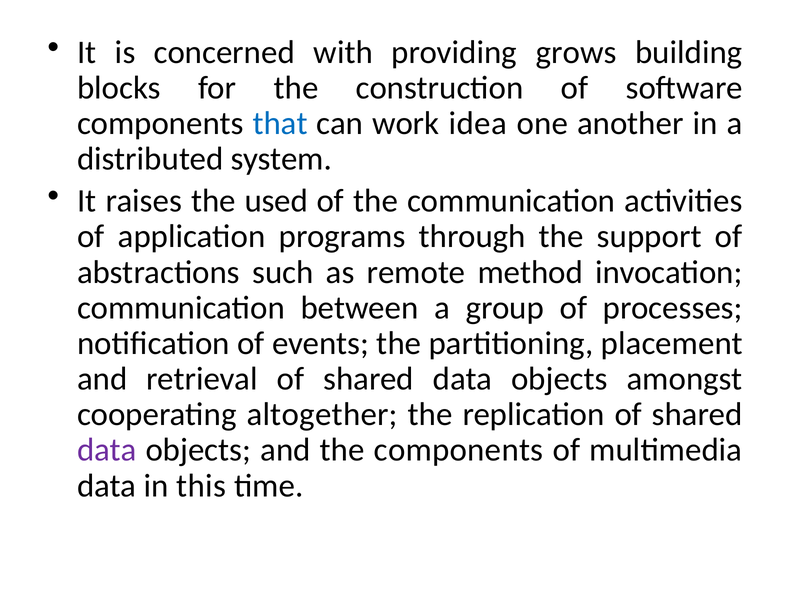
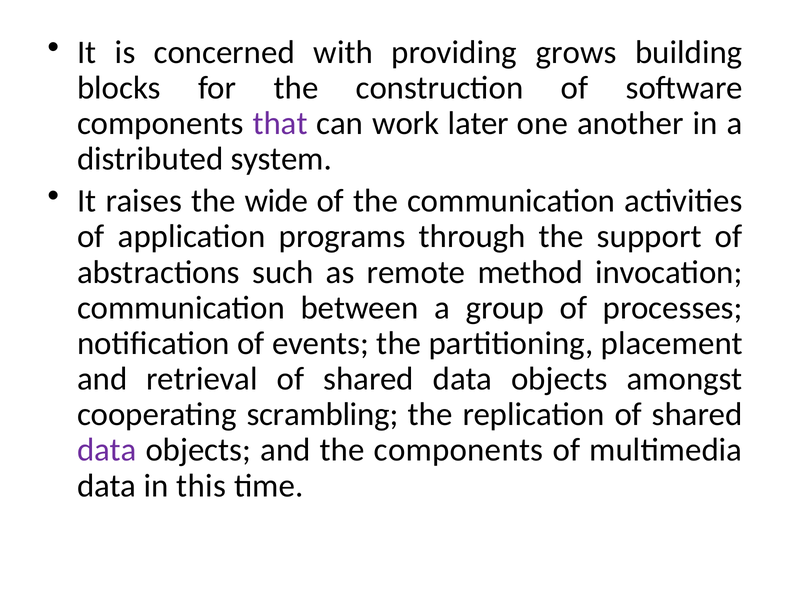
that colour: blue -> purple
idea: idea -> later
used: used -> wide
altogether: altogether -> scrambling
